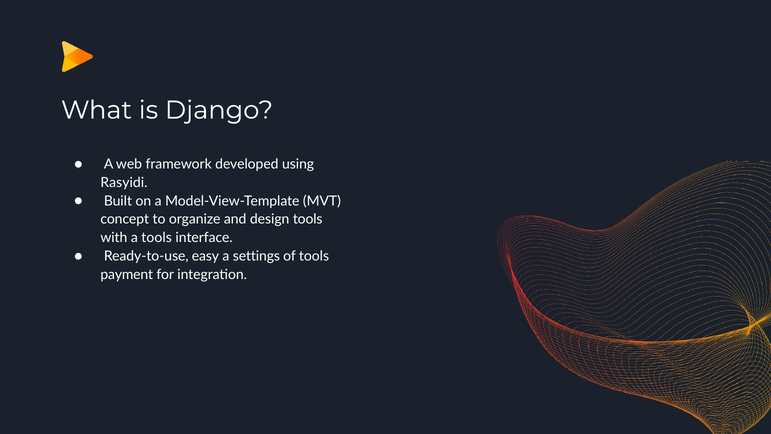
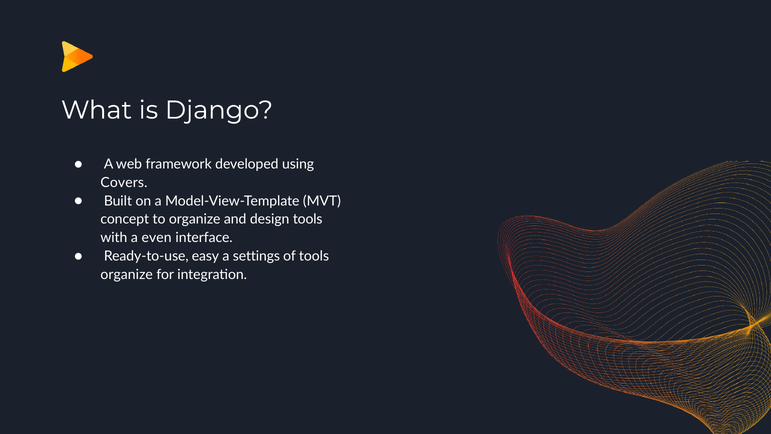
Rasyidi: Rasyidi -> Covers
a tools: tools -> even
payment at (127, 274): payment -> organize
